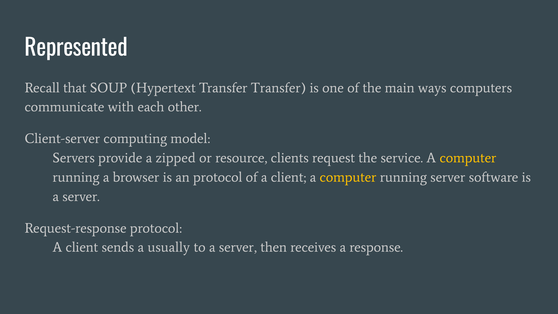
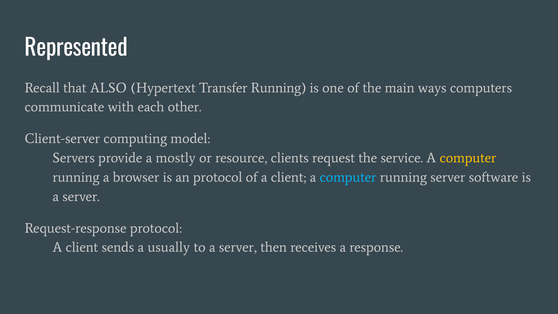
SOUP: SOUP -> ALSO
Transfer Transfer: Transfer -> Running
zipped: zipped -> mostly
computer at (348, 177) colour: yellow -> light blue
